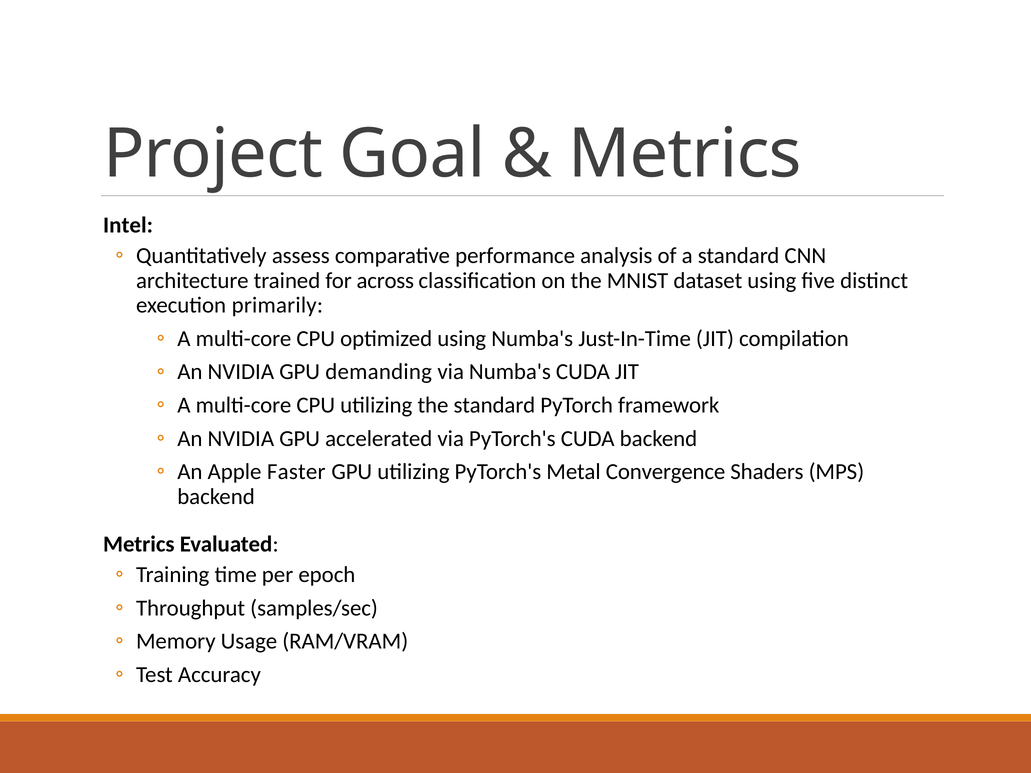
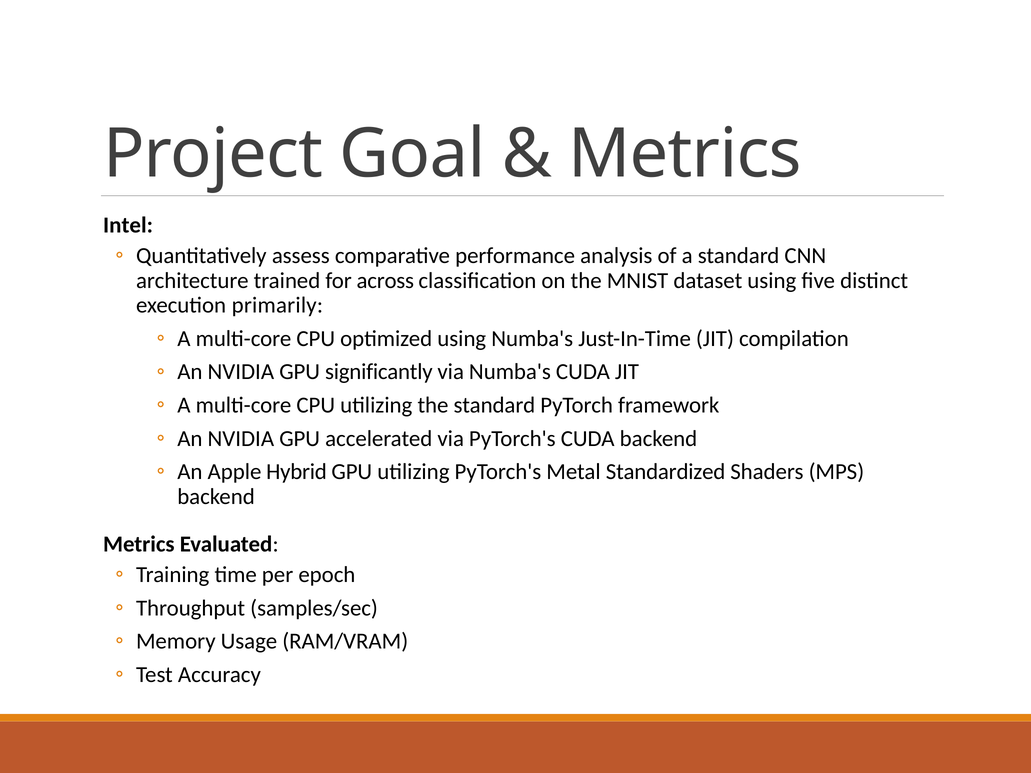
demanding: demanding -> significantly
Faster: Faster -> Hybrid
Convergence: Convergence -> Standardized
